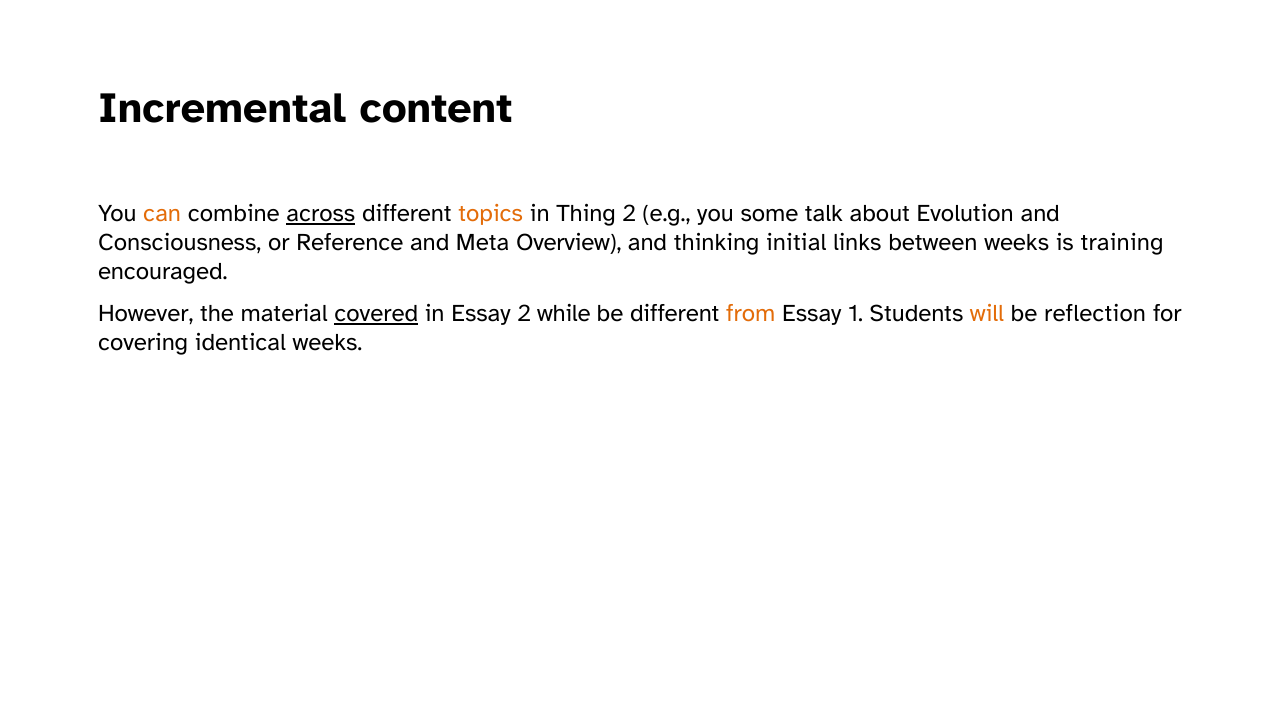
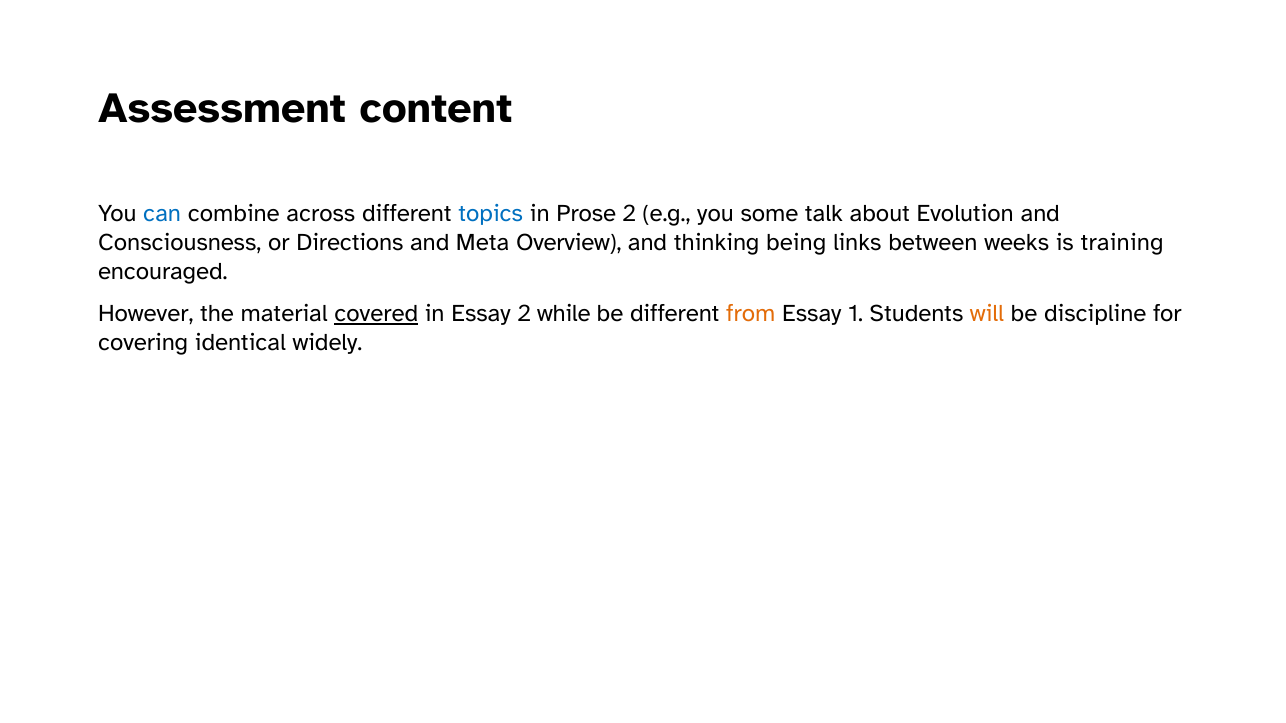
Incremental: Incremental -> Assessment
can colour: orange -> blue
across underline: present -> none
topics colour: orange -> blue
Thing: Thing -> Prose
Reference: Reference -> Directions
initial: initial -> being
reflection: reflection -> discipline
identical weeks: weeks -> widely
